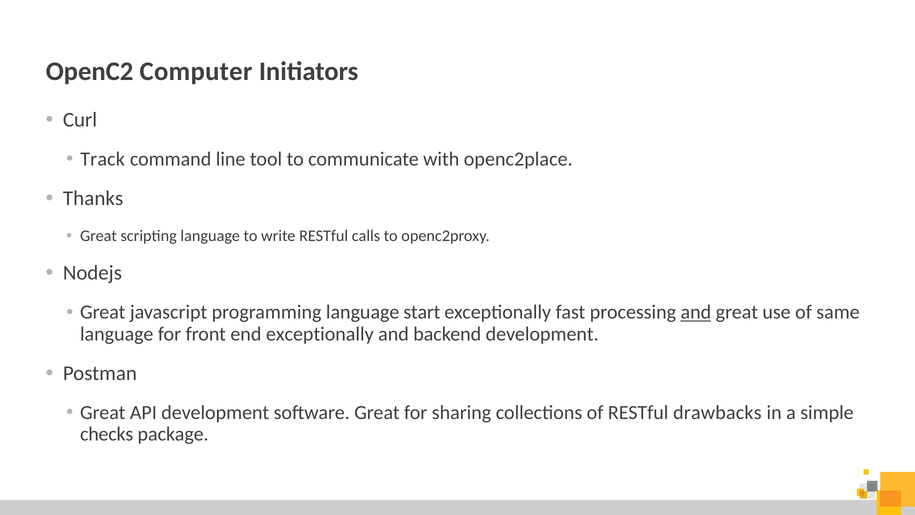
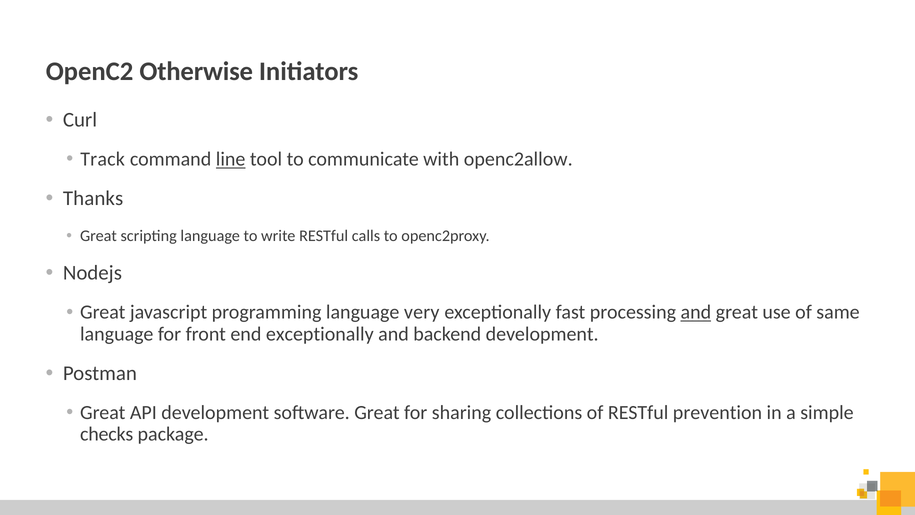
Computer: Computer -> Otherwise
line underline: none -> present
openc2place: openc2place -> openc2allow
start: start -> very
drawbacks: drawbacks -> prevention
